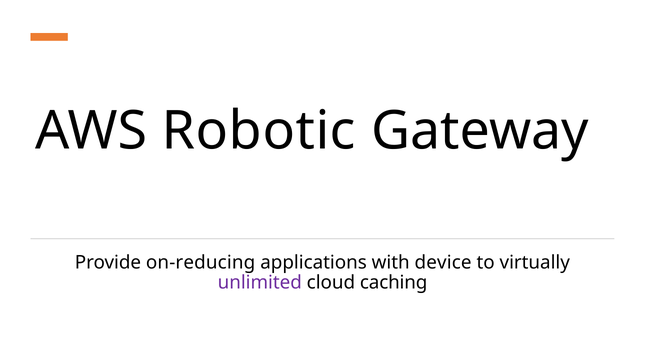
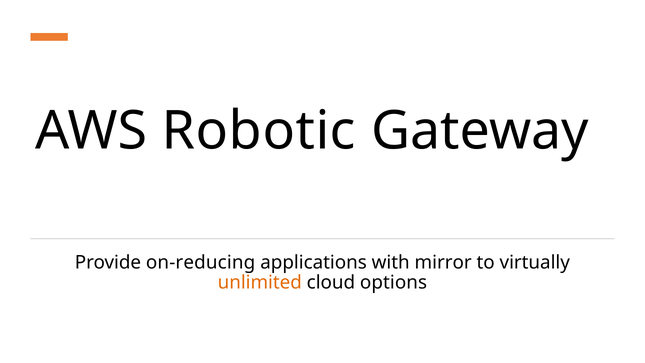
device: device -> mirror
unlimited colour: purple -> orange
caching: caching -> options
